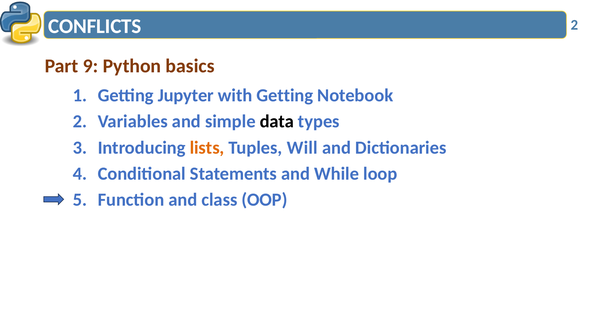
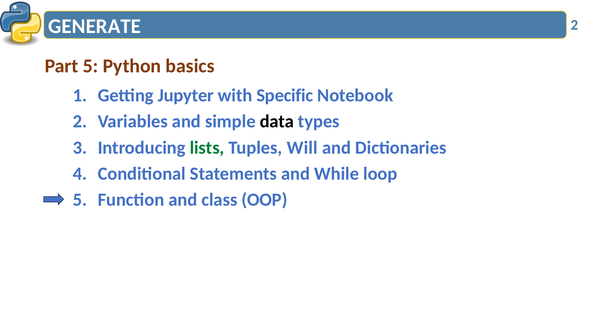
CONFLICTS: CONFLICTS -> GENERATE
Part 9: 9 -> 5
with Getting: Getting -> Specific
lists colour: orange -> green
